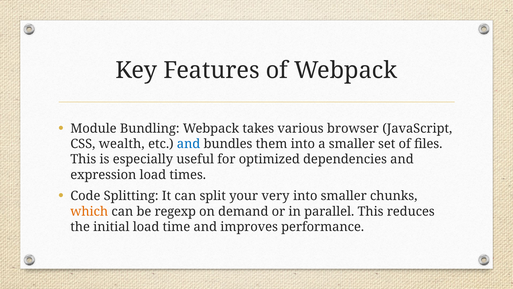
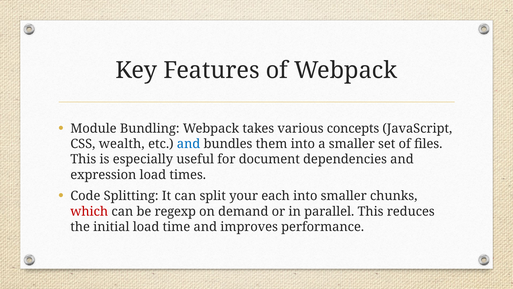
browser: browser -> concepts
optimized: optimized -> document
very: very -> each
which colour: orange -> red
